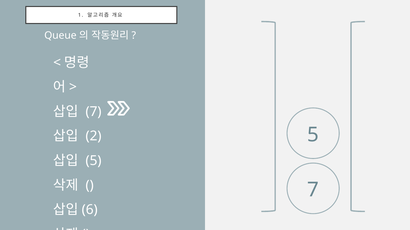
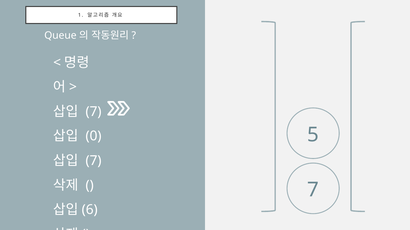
2: 2 -> 0
5 at (94, 161): 5 -> 7
